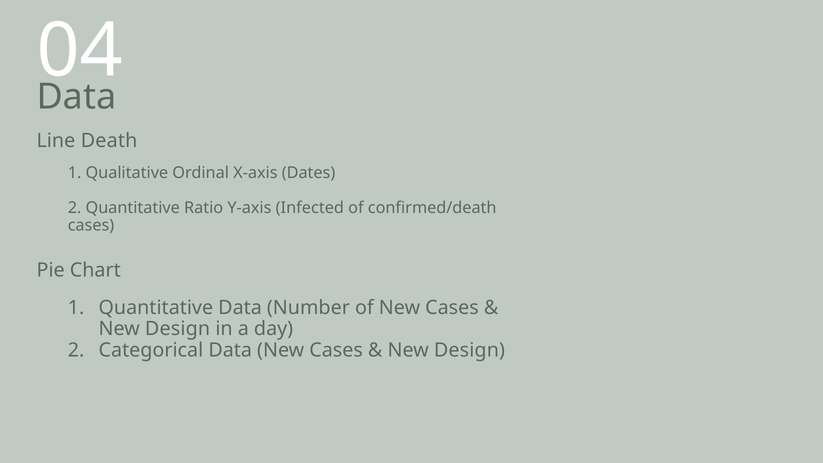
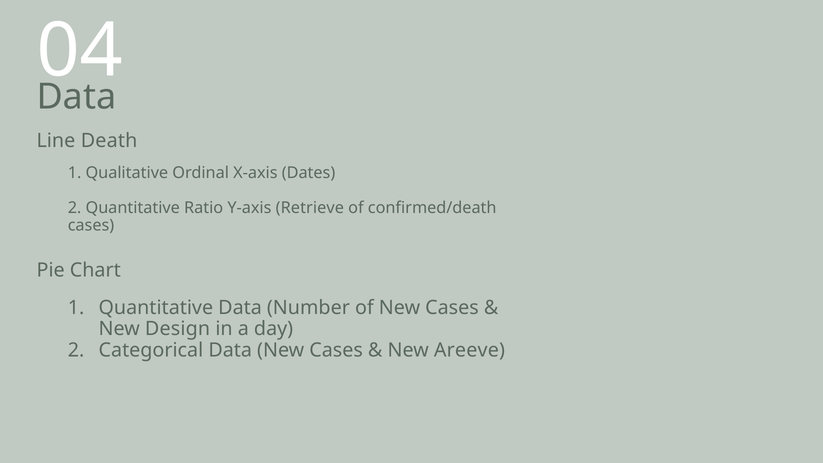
Infected: Infected -> Retrieve
Design at (469, 350): Design -> Areeve
